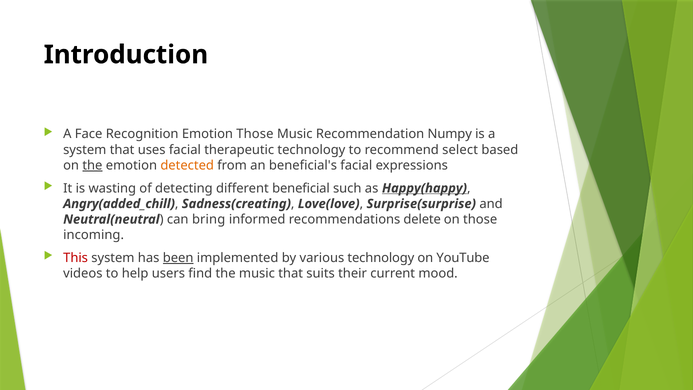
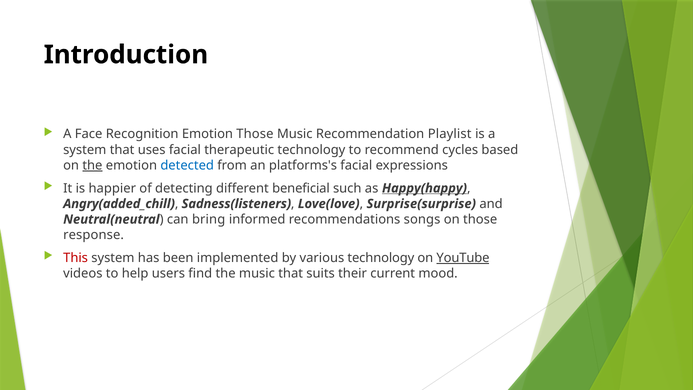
Numpy: Numpy -> Playlist
select: select -> cycles
detected colour: orange -> blue
beneficial's: beneficial's -> platforms's
wasting: wasting -> happier
Sadness(creating: Sadness(creating -> Sadness(listeners
delete: delete -> songs
incoming: incoming -> response
been underline: present -> none
YouTube underline: none -> present
